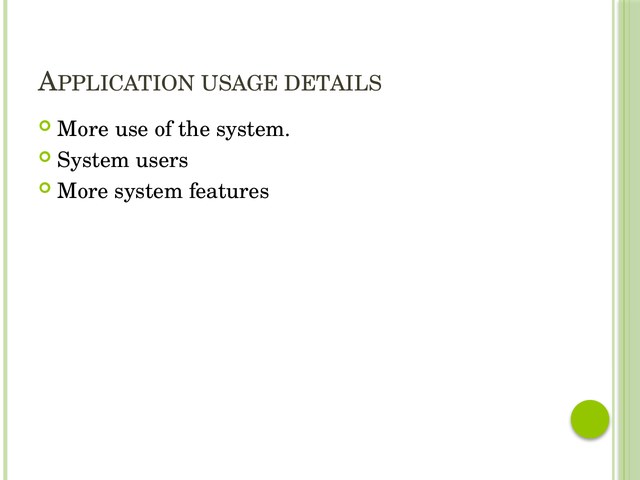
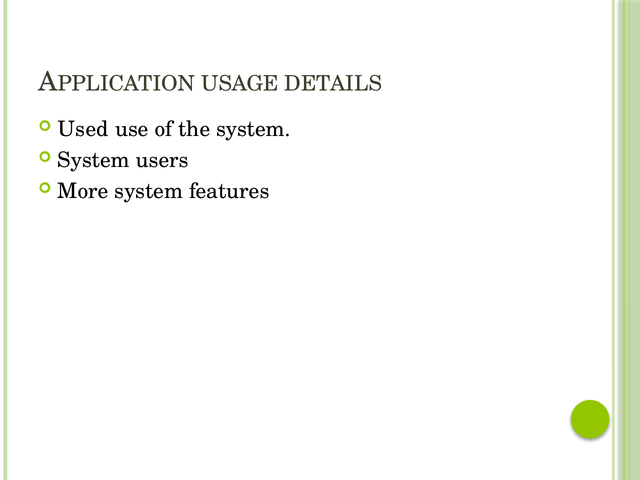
More at (83, 129): More -> Used
